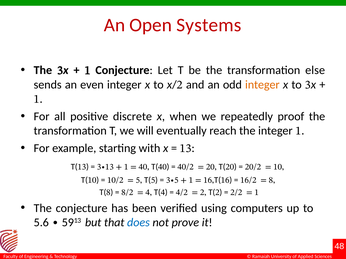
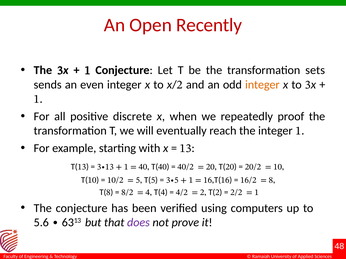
Systems: Systems -> Recently
else: else -> sets
does colour: blue -> purple
59: 59 -> 63
